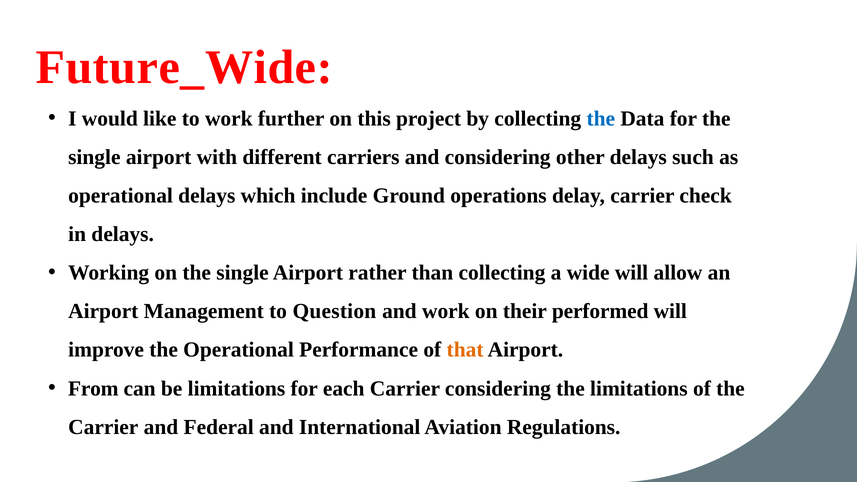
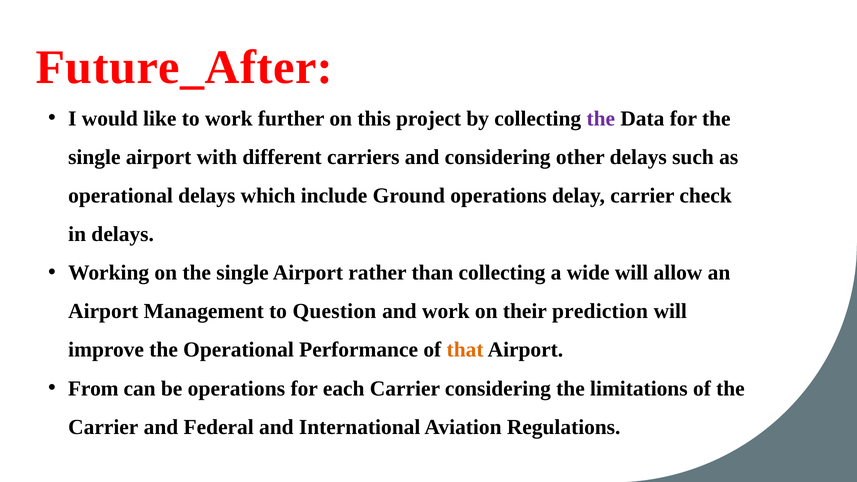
Future_Wide: Future_Wide -> Future_After
the at (601, 119) colour: blue -> purple
performed: performed -> prediction
be limitations: limitations -> operations
